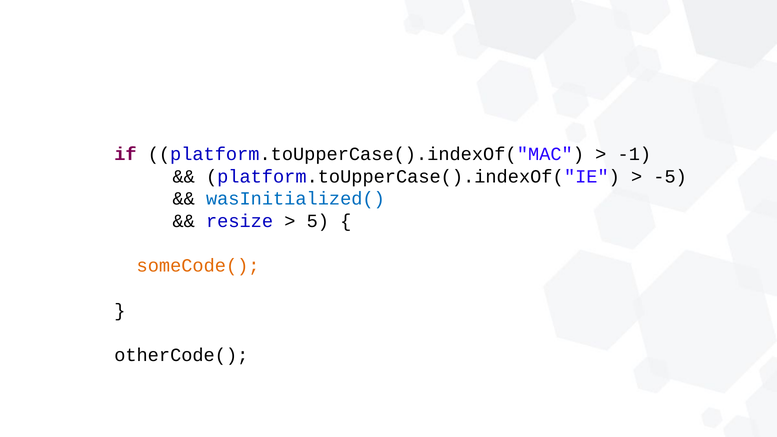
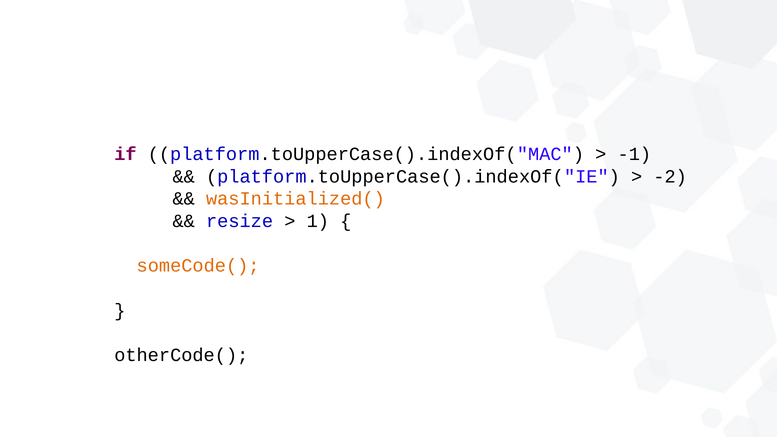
-5: -5 -> -2
wasInitialized( colour: blue -> orange
5: 5 -> 1
